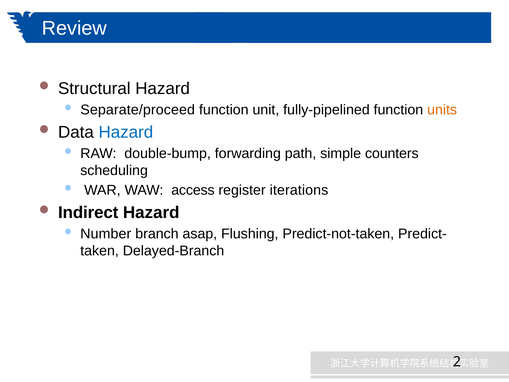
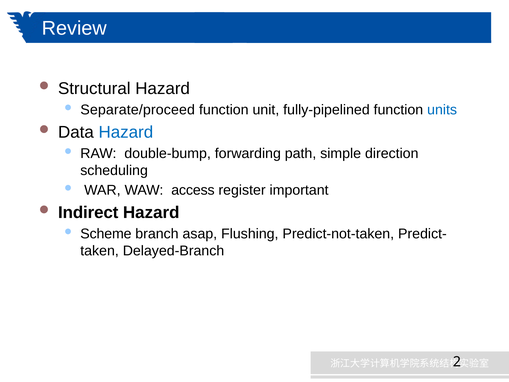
units colour: orange -> blue
counters: counters -> direction
iterations: iterations -> important
Number: Number -> Scheme
